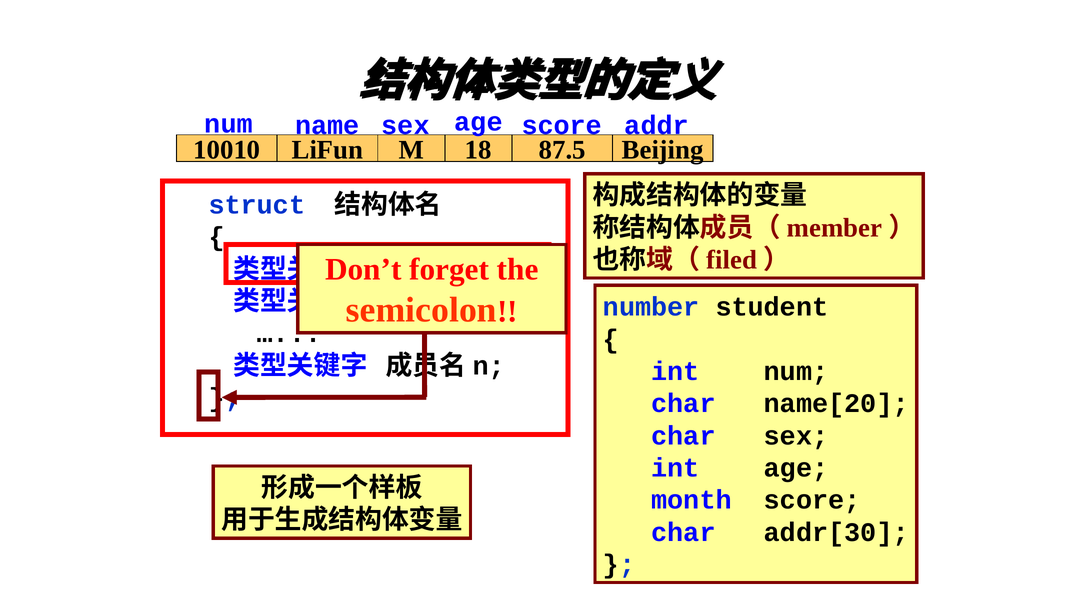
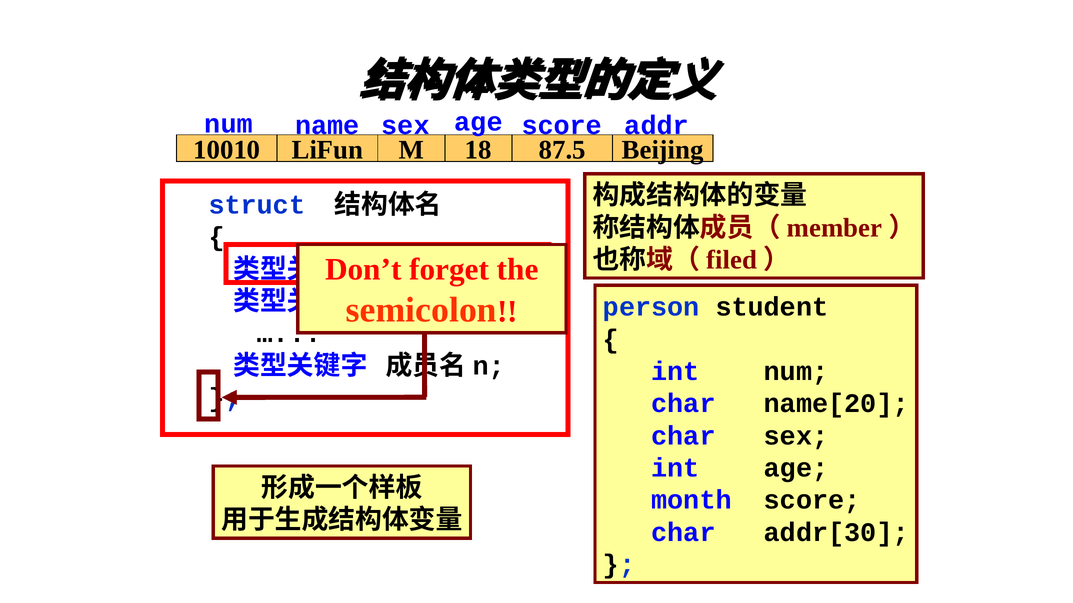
number: number -> person
